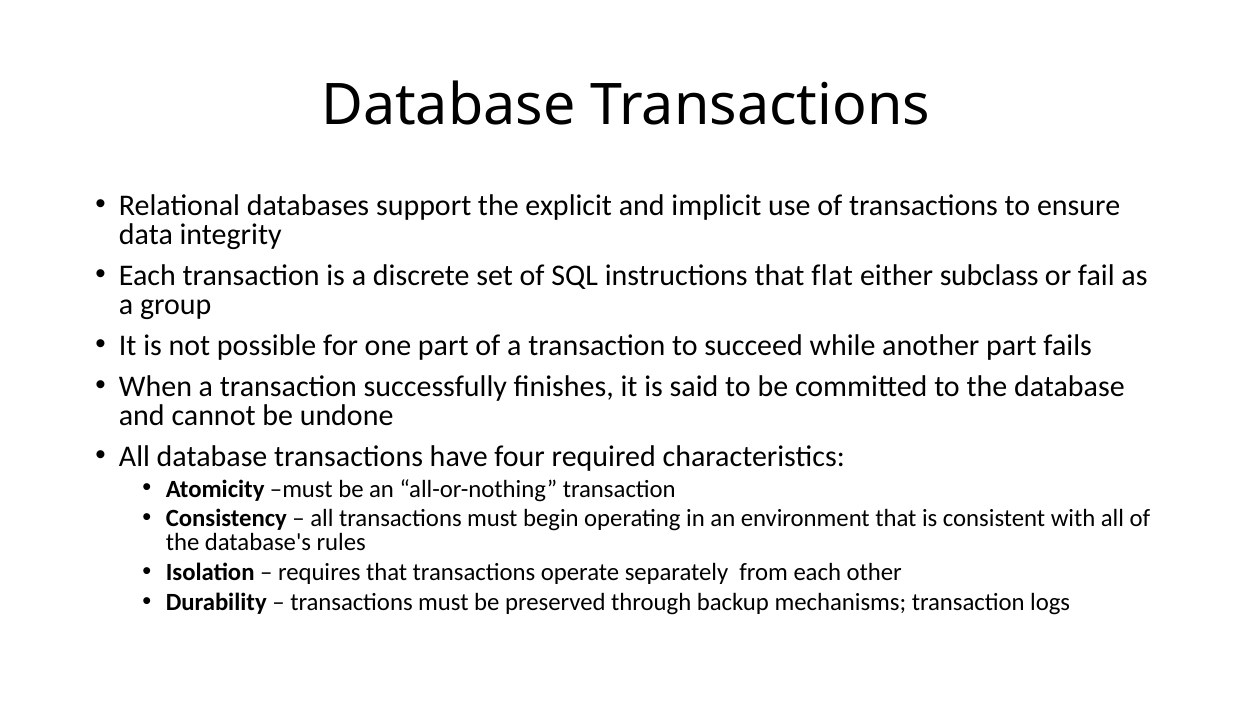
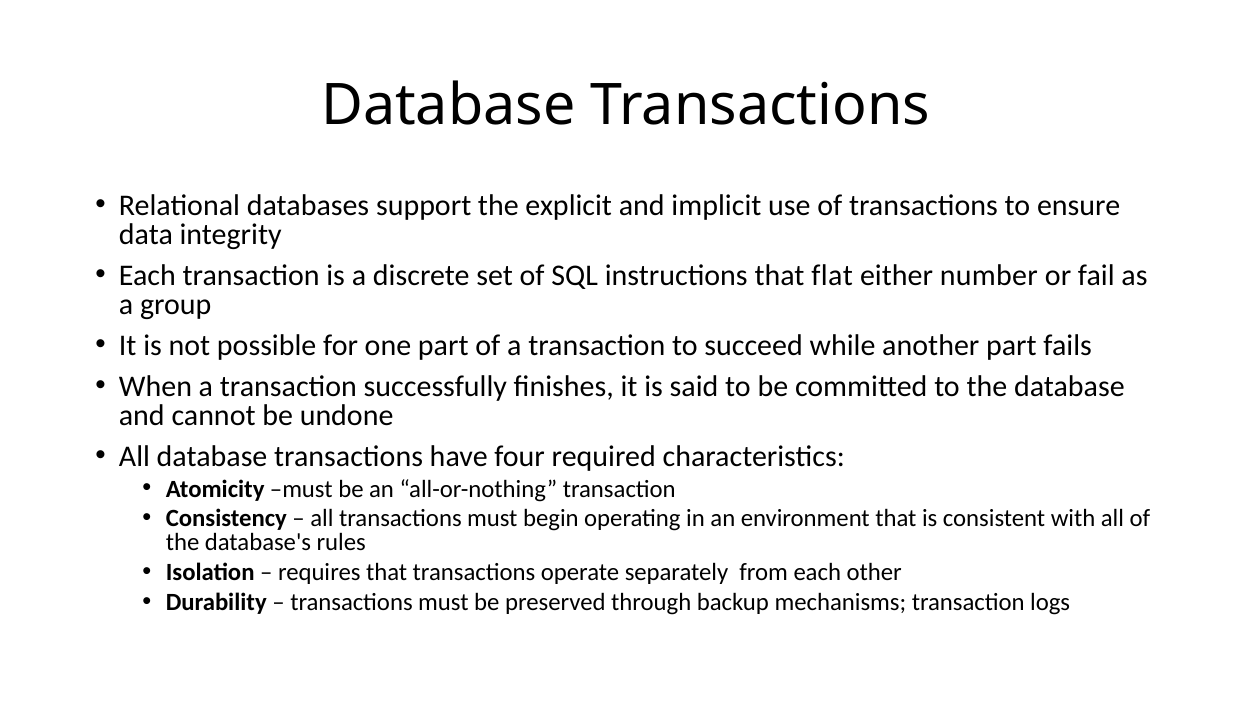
subclass: subclass -> number
